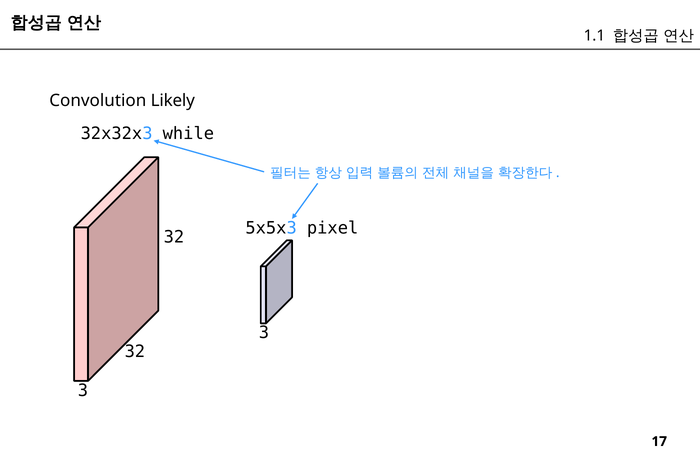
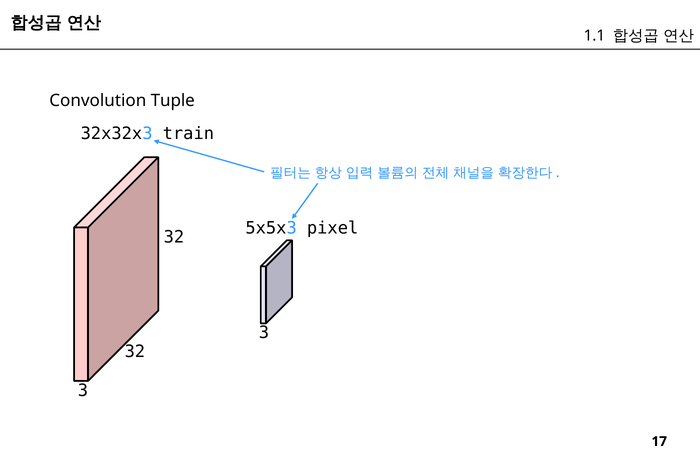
Likely: Likely -> Tuple
while: while -> train
